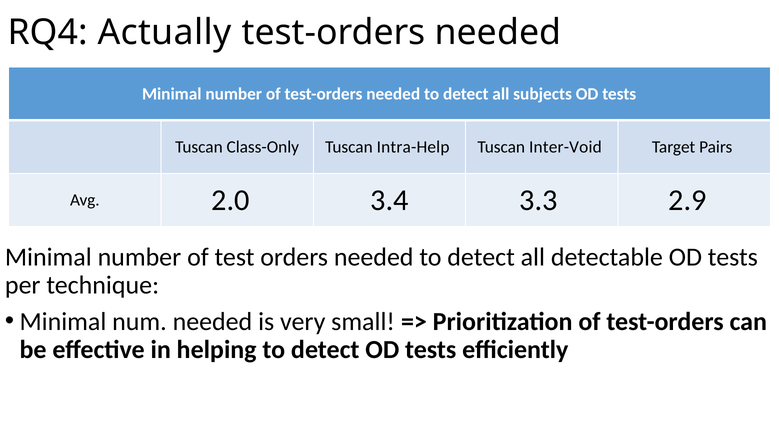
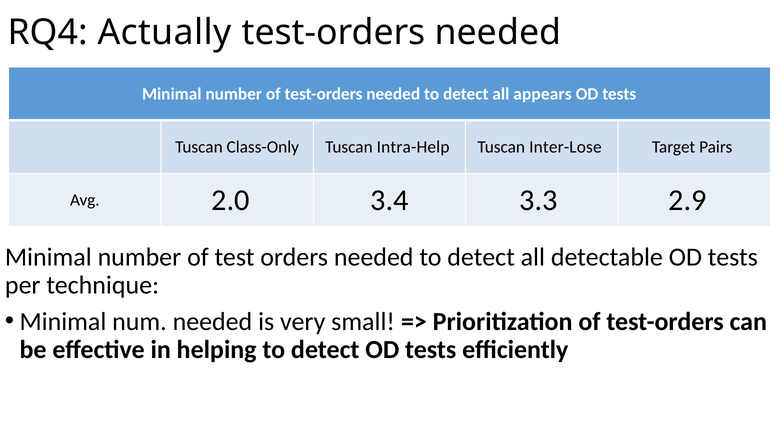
subjects: subjects -> appears
Inter-Void: Inter-Void -> Inter-Lose
